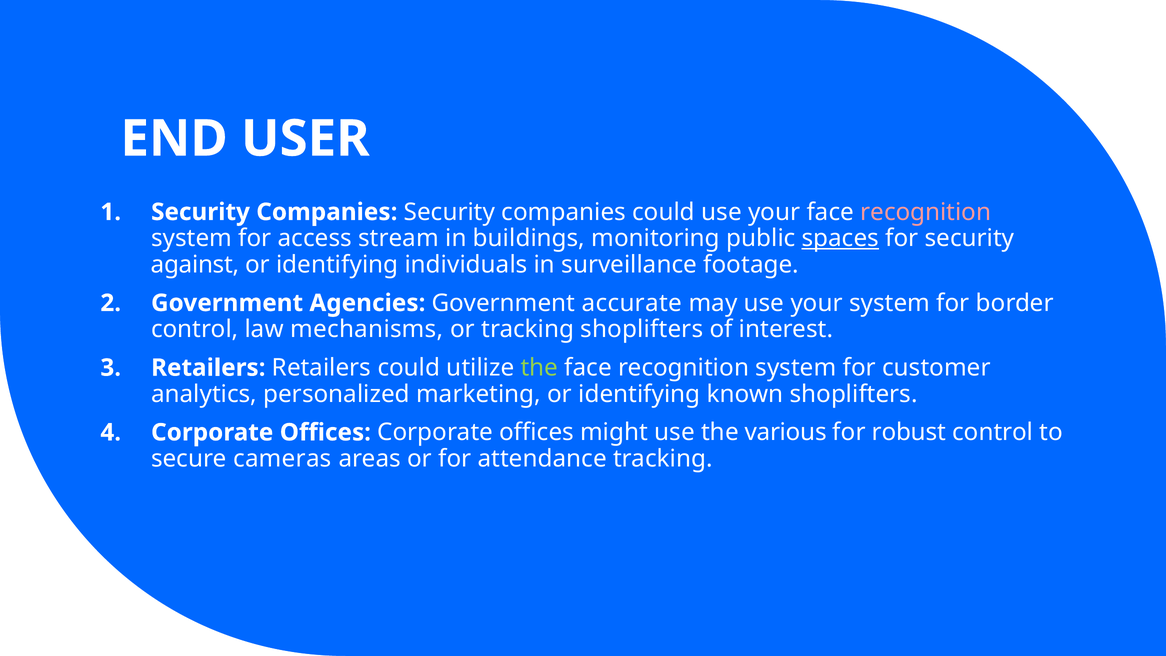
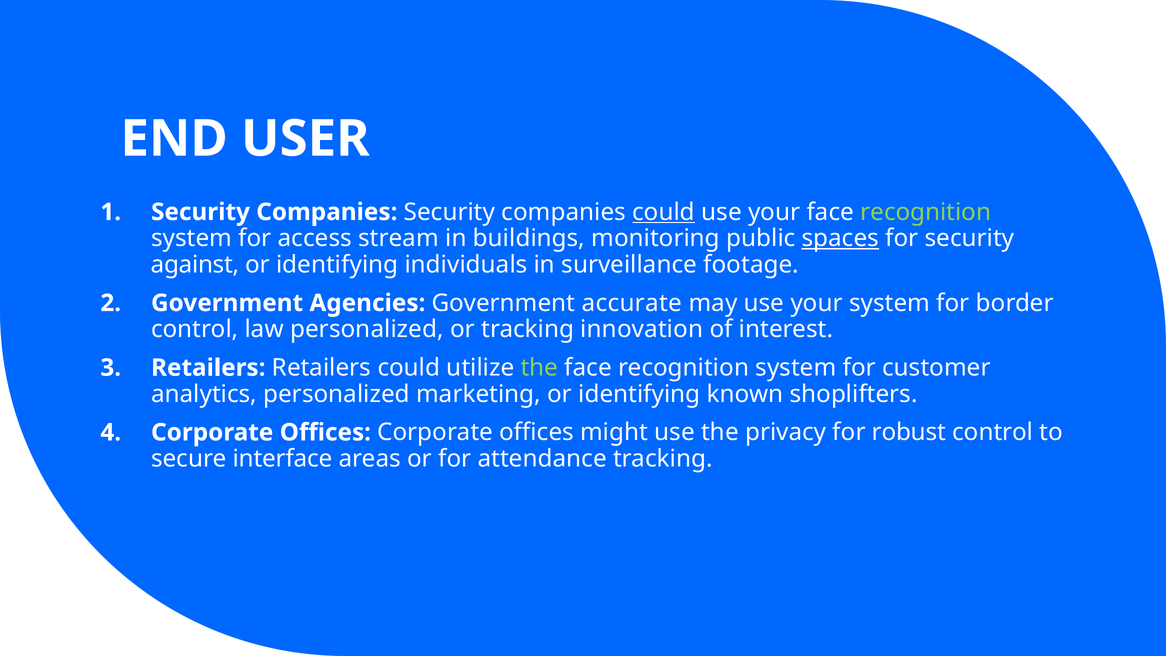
could at (664, 212) underline: none -> present
recognition at (926, 212) colour: pink -> light green
law mechanisms: mechanisms -> personalized
tracking shoplifters: shoplifters -> innovation
various: various -> privacy
cameras: cameras -> interface
